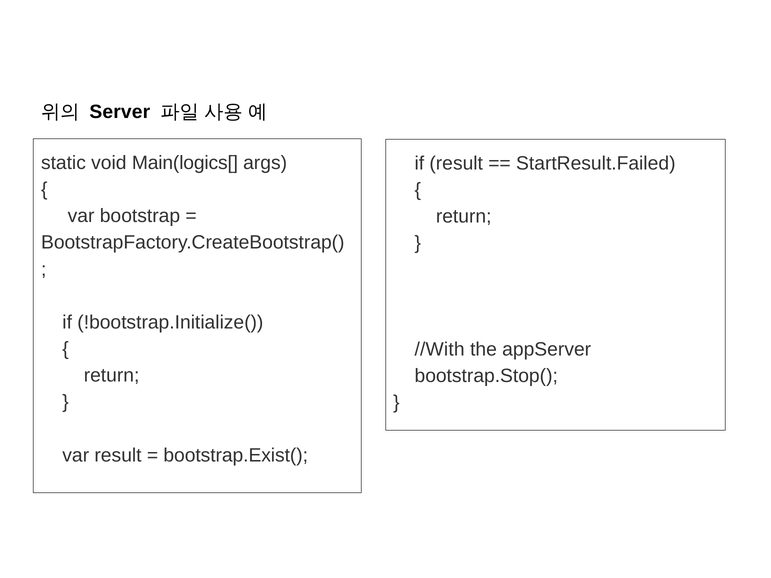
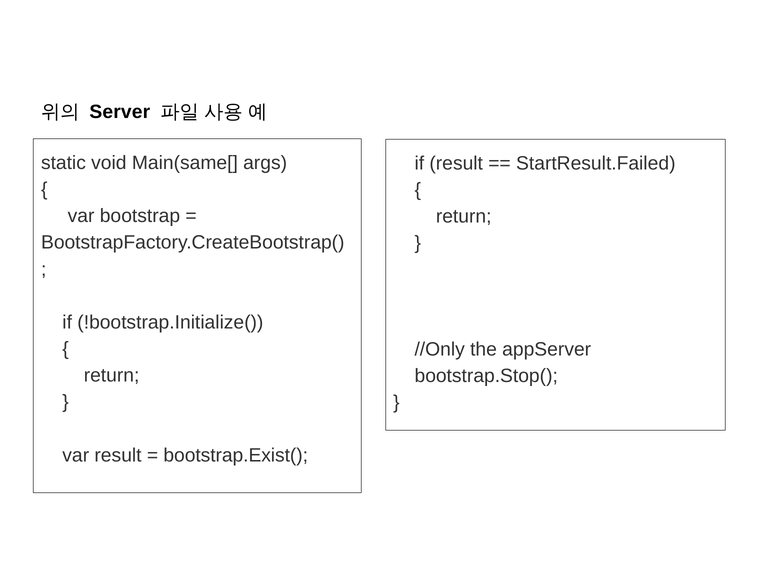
Main(logics[: Main(logics[ -> Main(same[
//With: //With -> //Only
